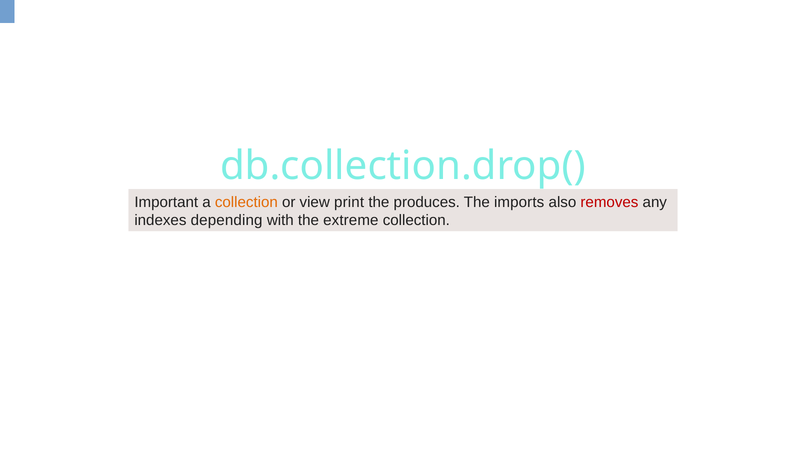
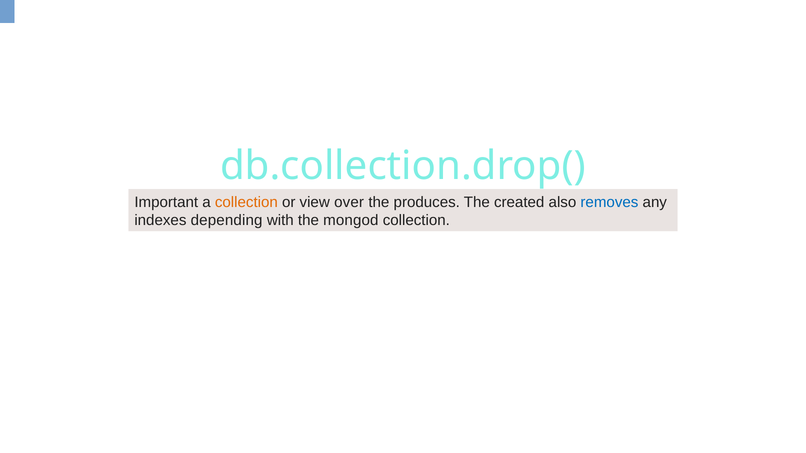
print: print -> over
imports: imports -> created
removes colour: red -> blue
extreme: extreme -> mongod
